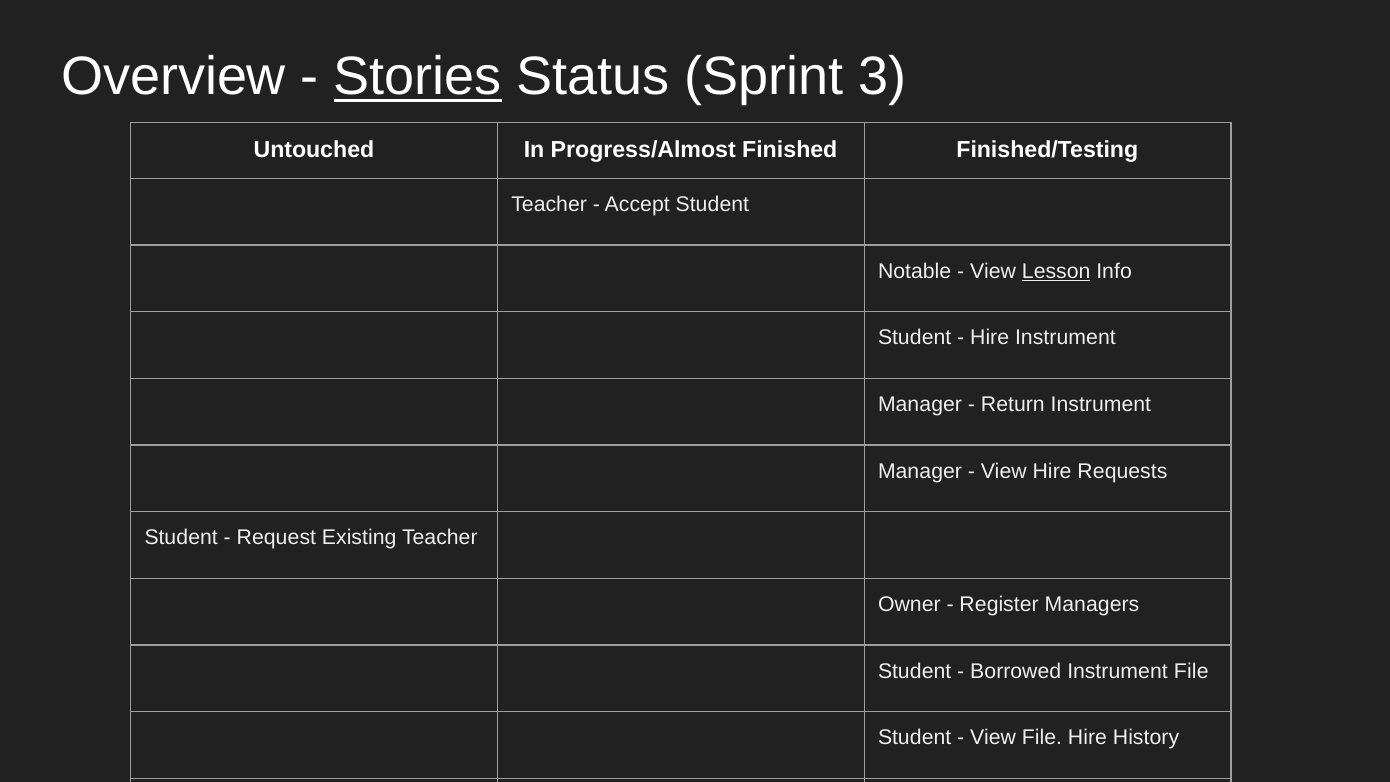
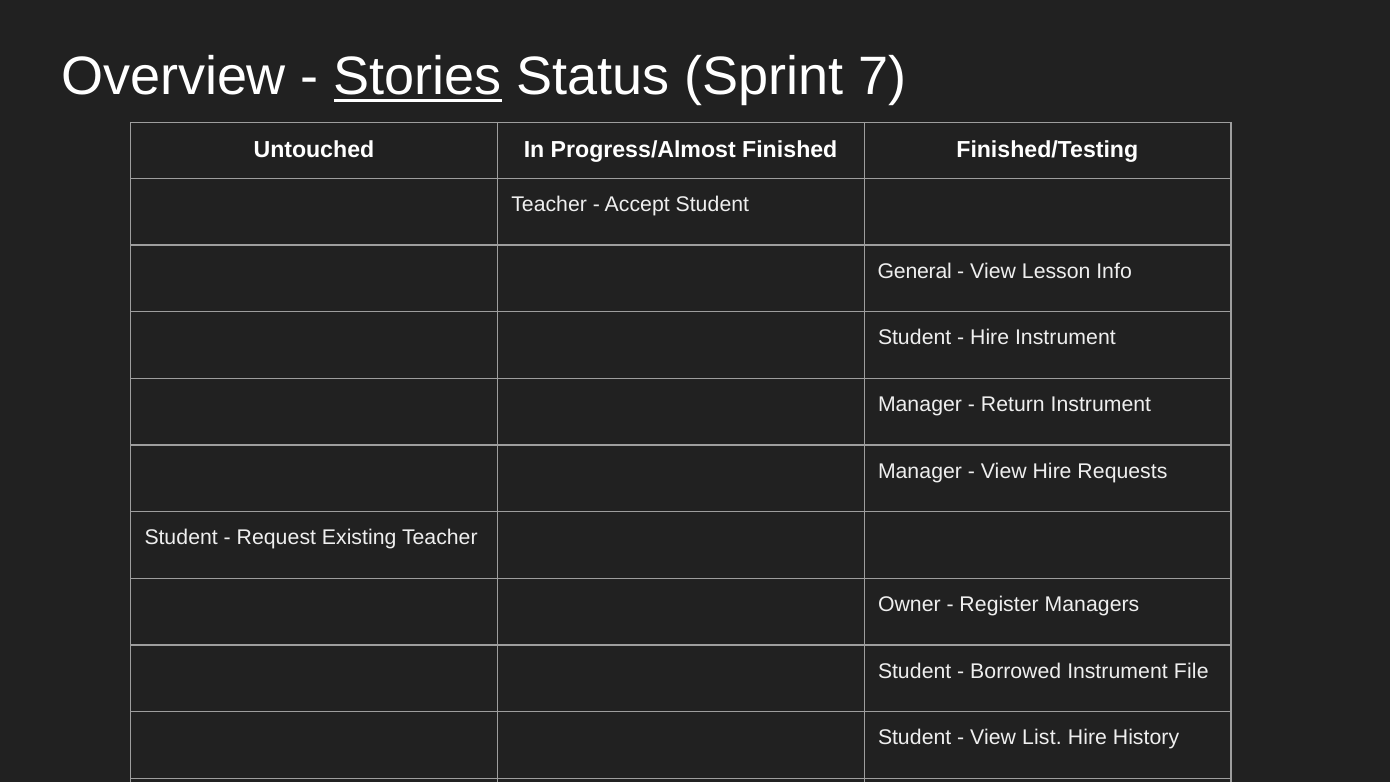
3: 3 -> 7
Notable: Notable -> General
Lesson underline: present -> none
View File: File -> List
